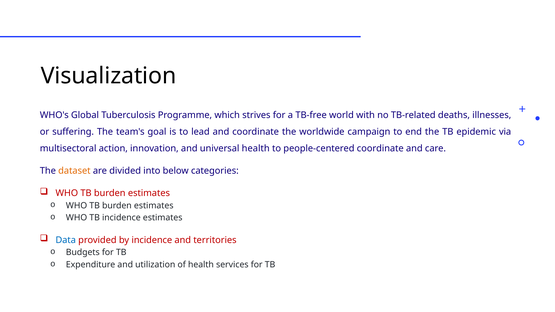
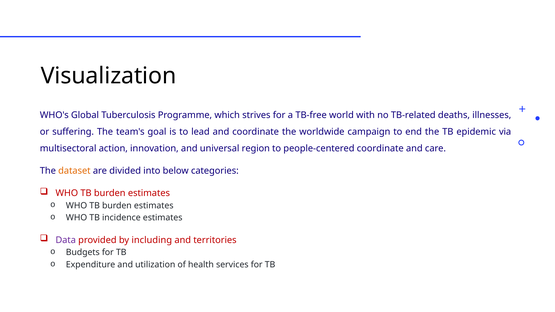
universal health: health -> region
Data colour: blue -> purple
by incidence: incidence -> including
